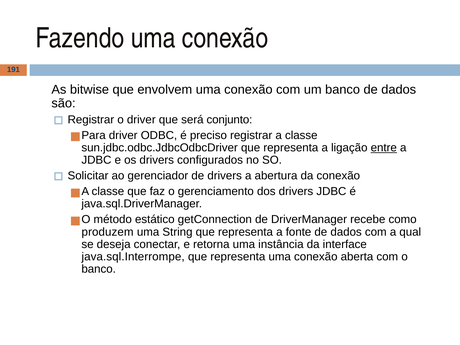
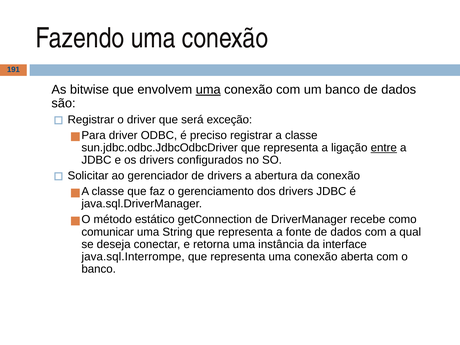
uma at (208, 90) underline: none -> present
conjunto: conjunto -> exceção
produzem: produzem -> comunicar
